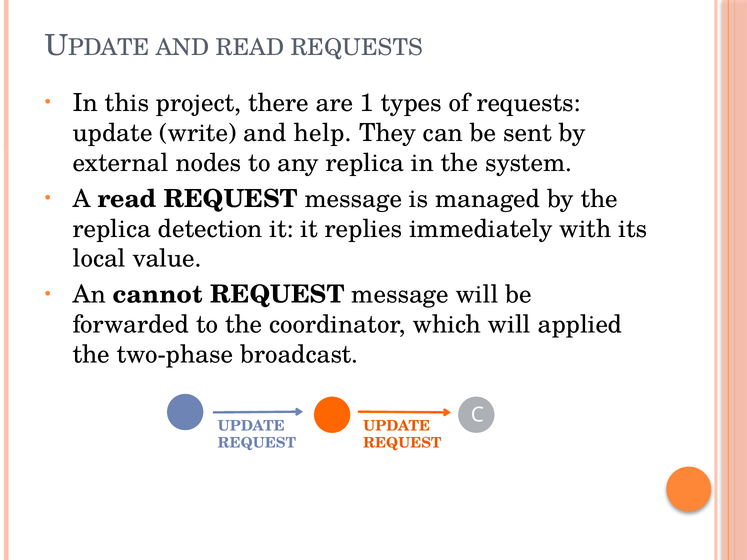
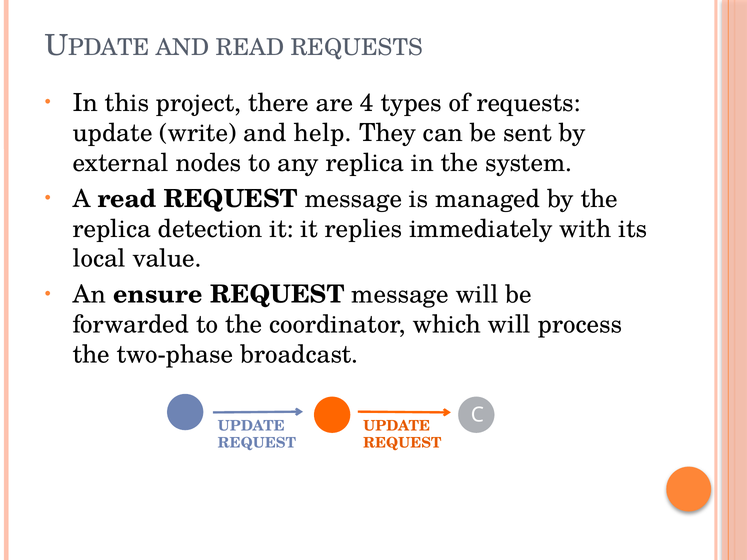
1: 1 -> 4
cannot: cannot -> ensure
applied: applied -> process
